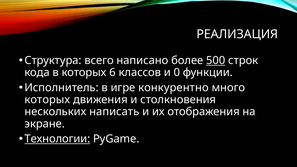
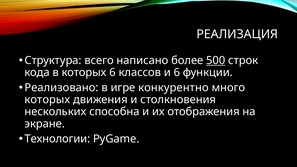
и 0: 0 -> 6
Исполнитель: Исполнитель -> Реализовано
написать: написать -> способна
Технологии underline: present -> none
